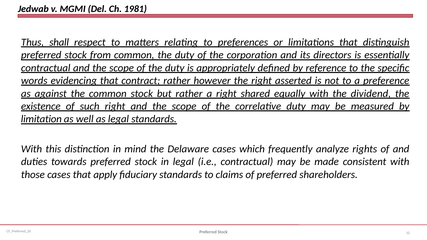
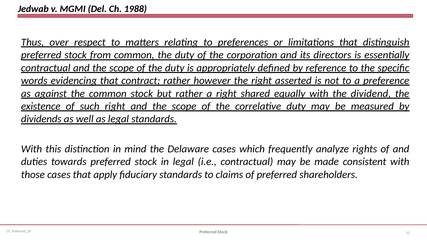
1981: 1981 -> 1988
shall: shall -> over
limitation: limitation -> dividends
